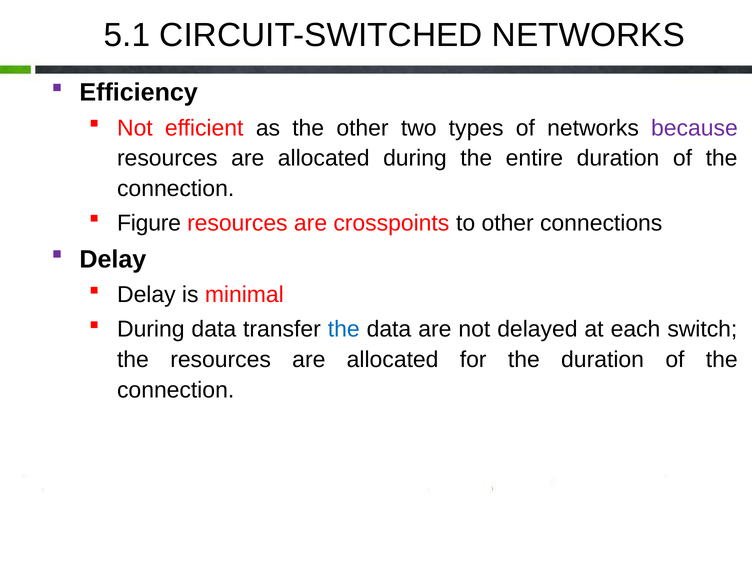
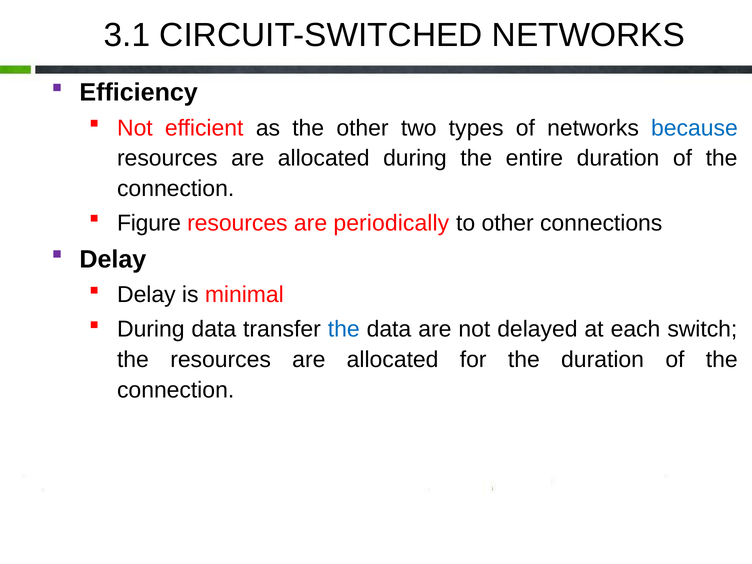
5.1: 5.1 -> 3.1
because colour: purple -> blue
crosspoints: crosspoints -> periodically
